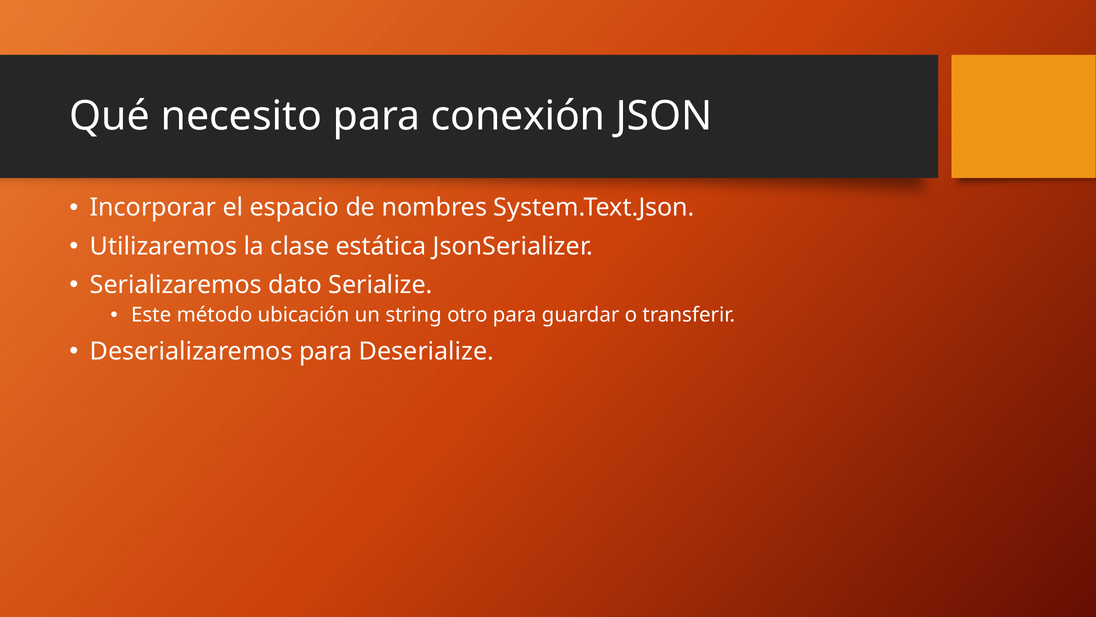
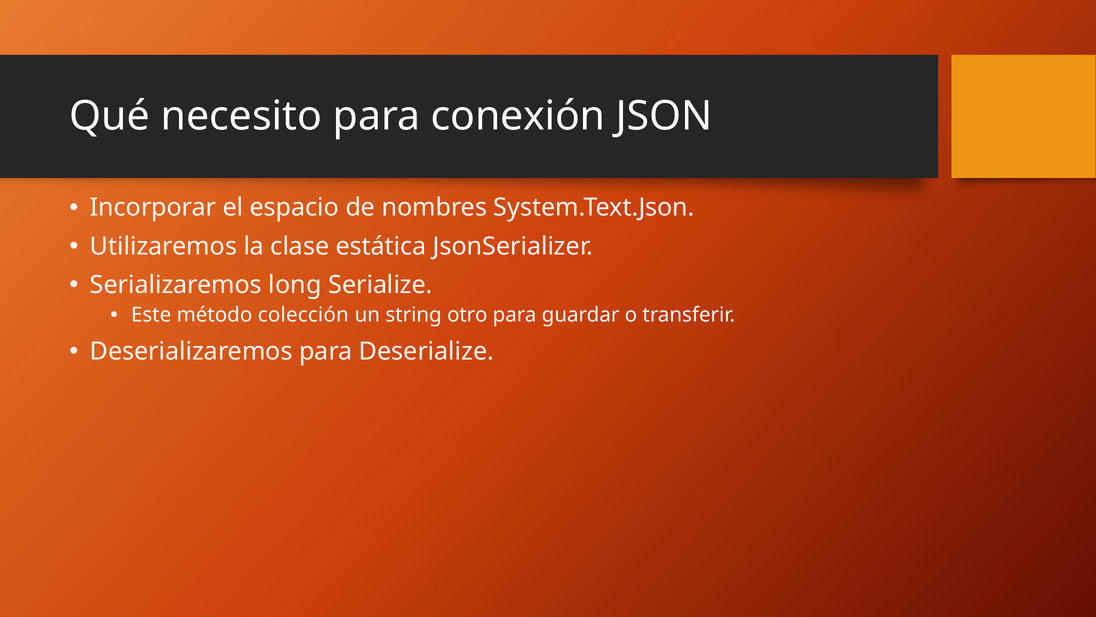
dato: dato -> long
ubicación: ubicación -> colección
